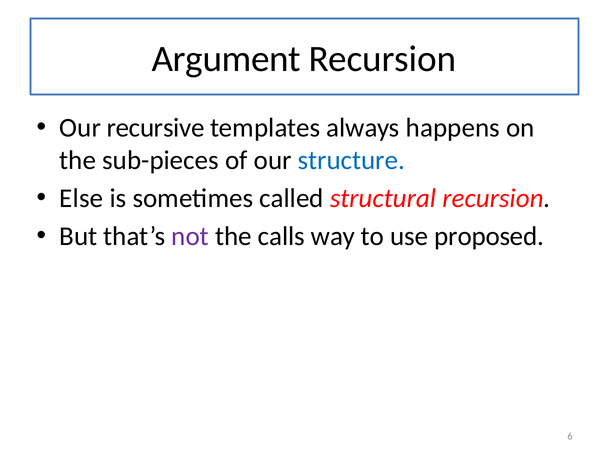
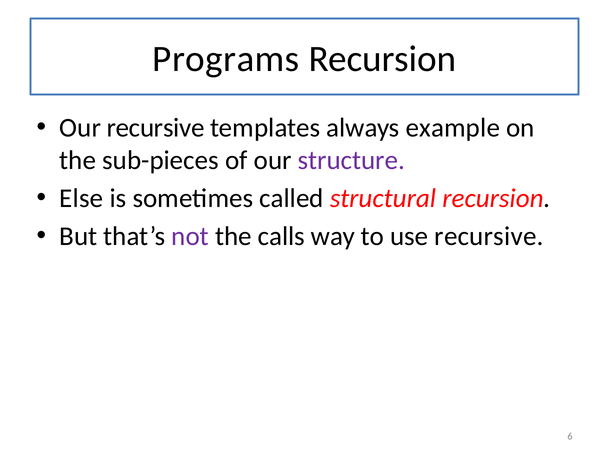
Argument: Argument -> Programs
happens: happens -> example
structure colour: blue -> purple
use proposed: proposed -> recursive
